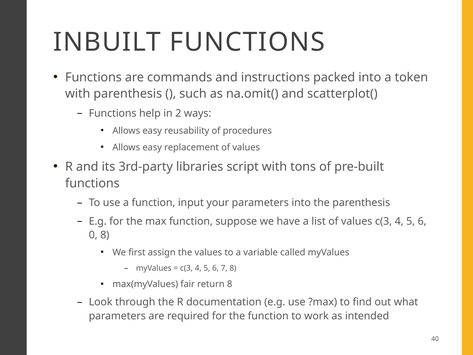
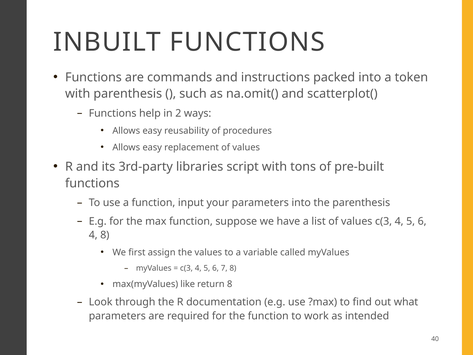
0 at (93, 235): 0 -> 4
fair: fair -> like
